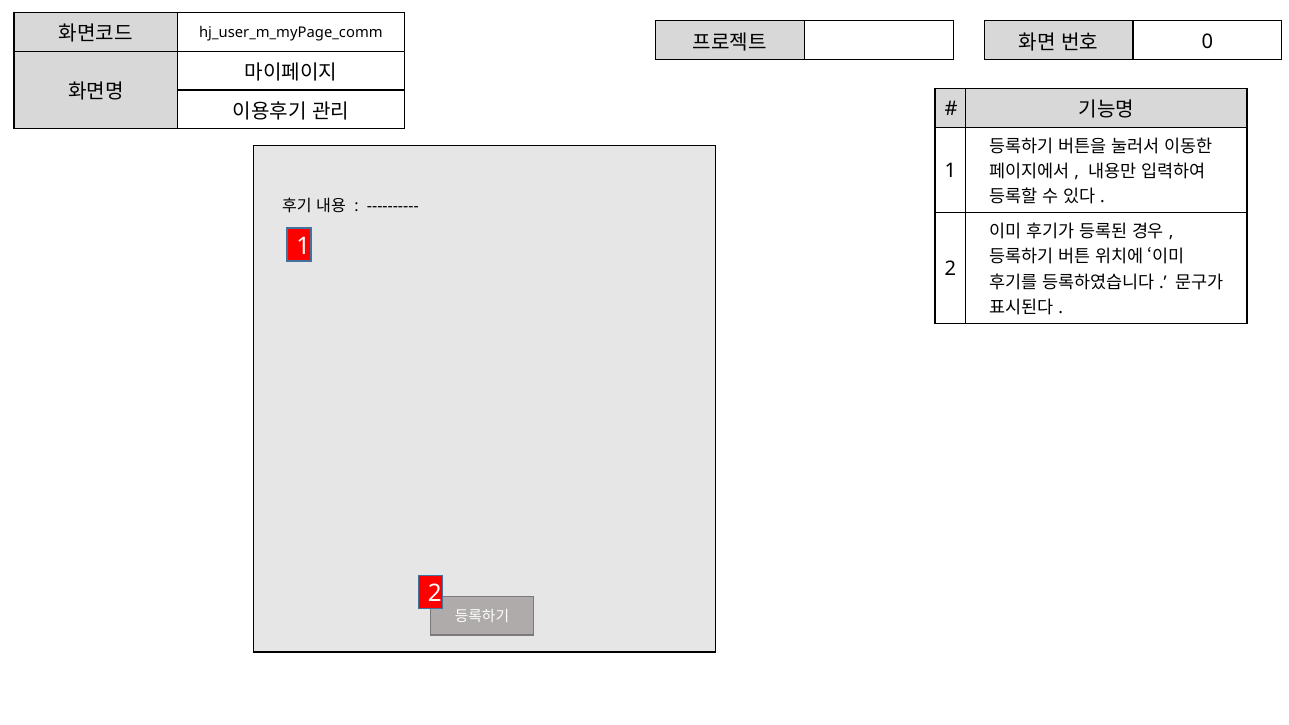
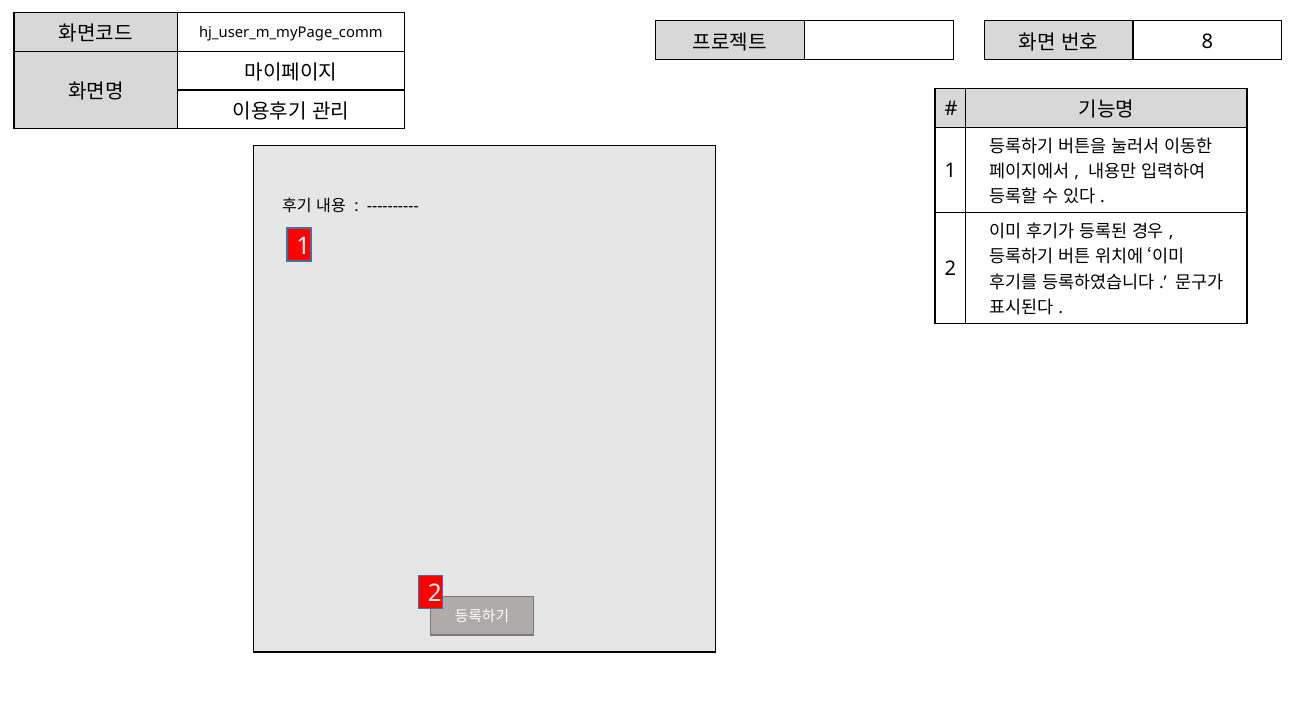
0: 0 -> 8
